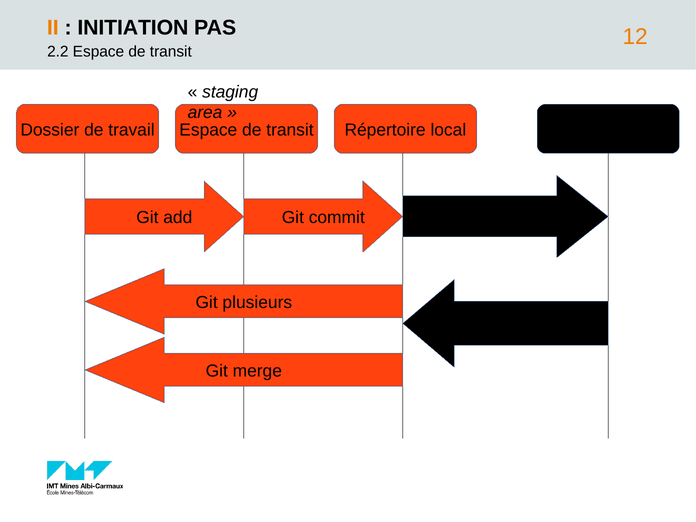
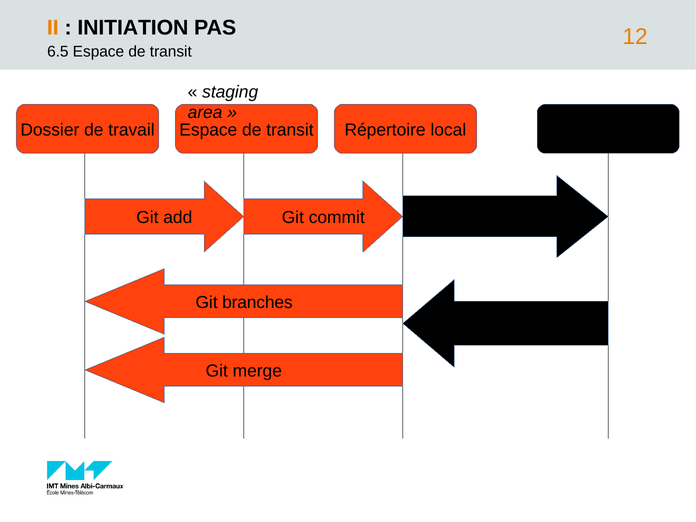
2.2: 2.2 -> 6.5
plusieurs: plusieurs -> branches
